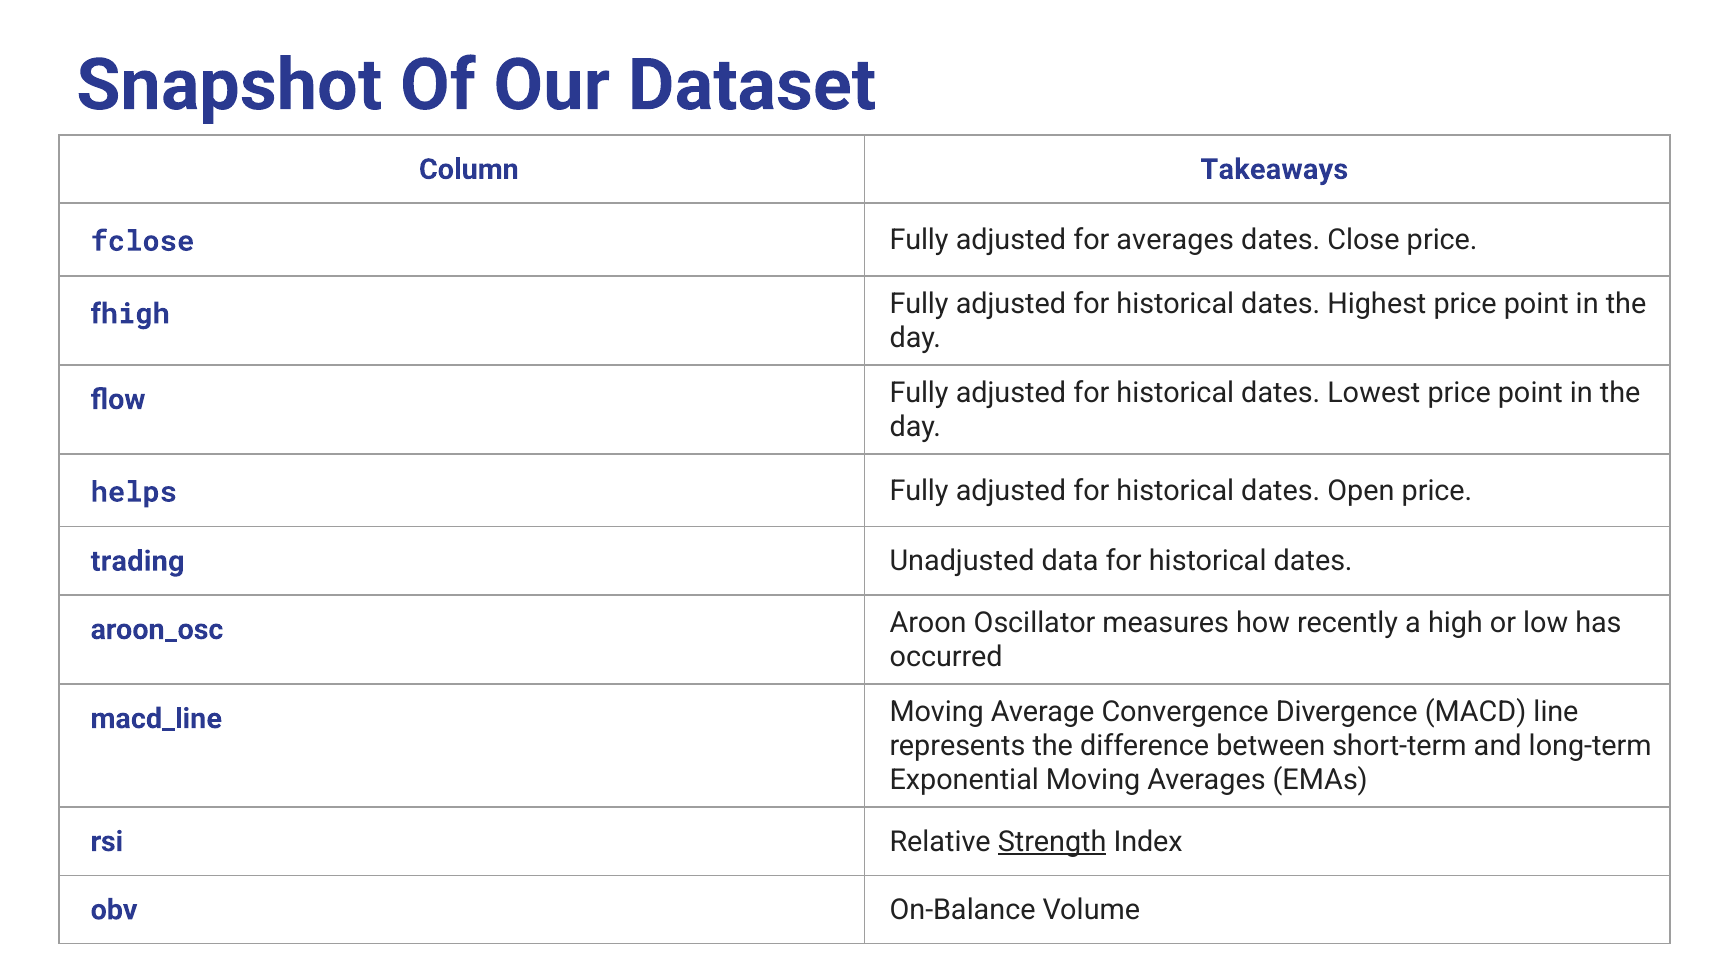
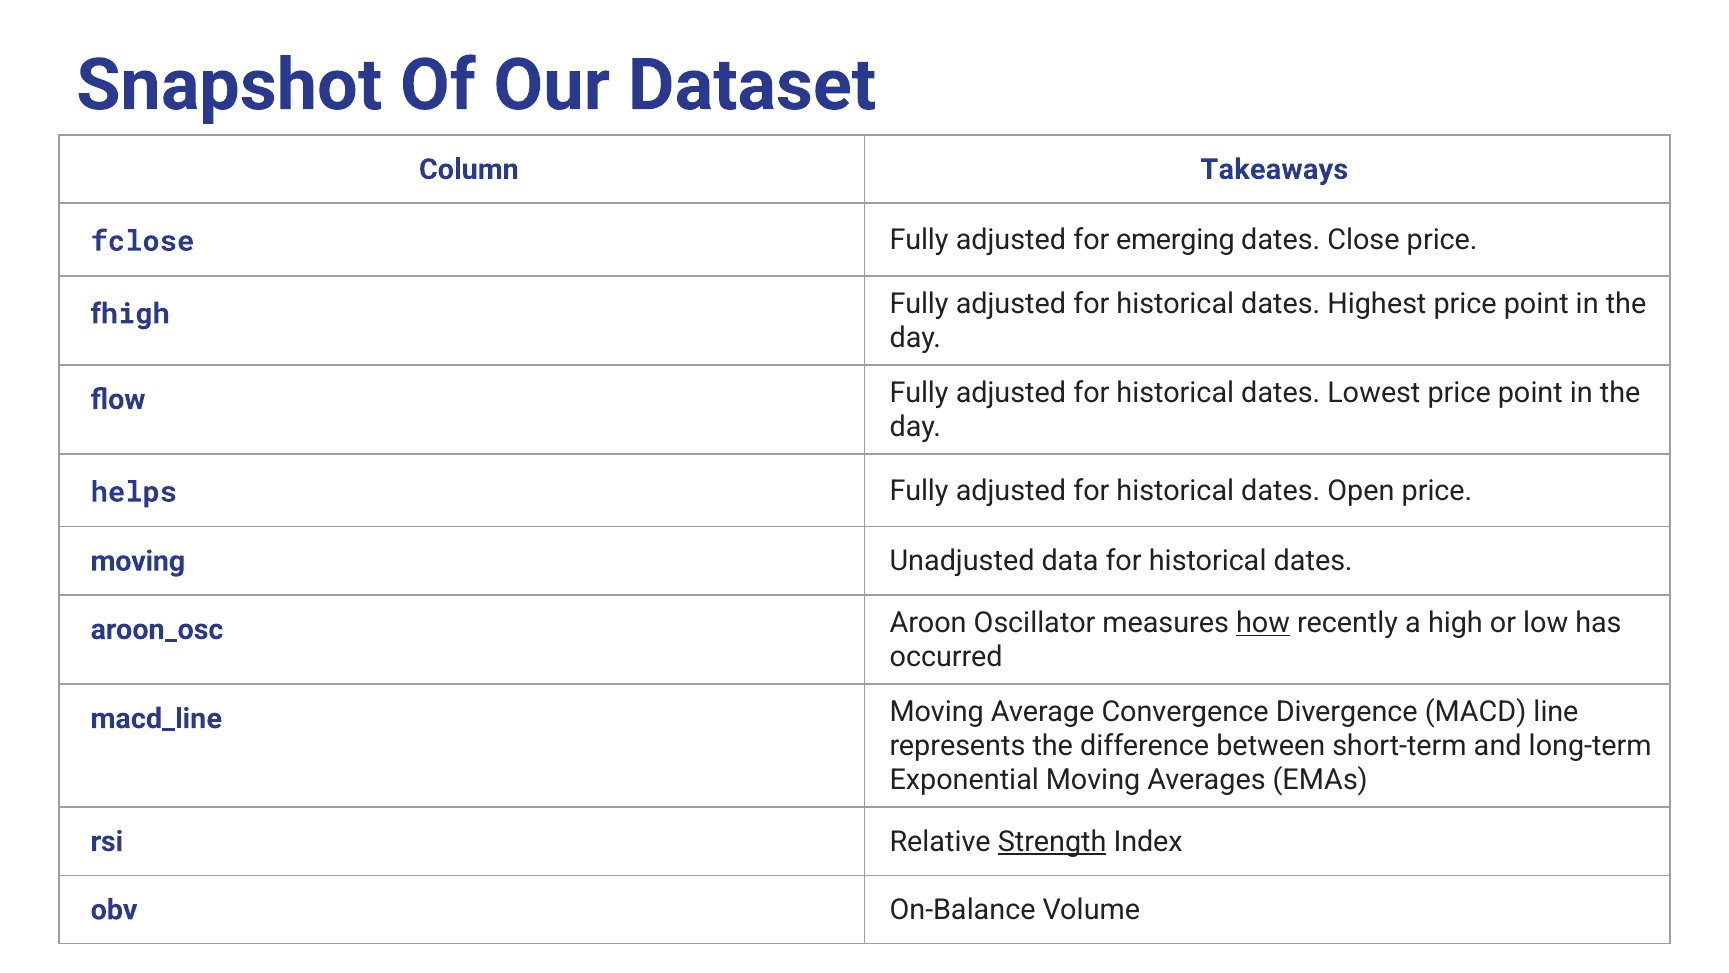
for averages: averages -> emerging
trading at (138, 561): trading -> moving
how underline: none -> present
